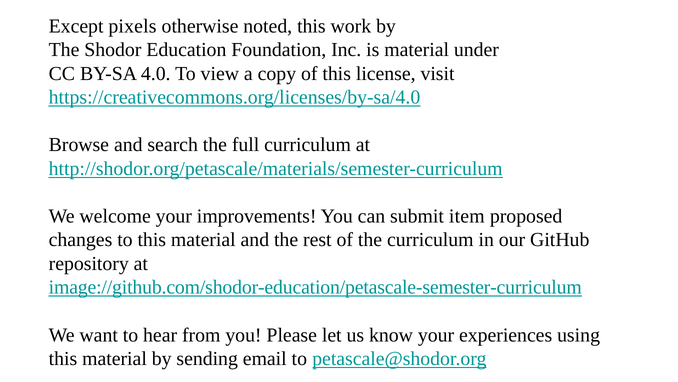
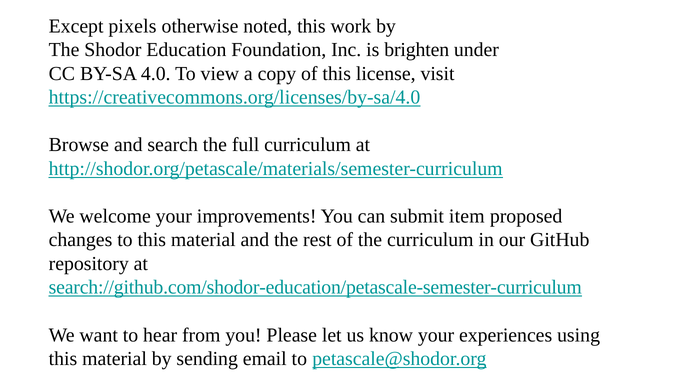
is material: material -> brighten
image://github.com/shodor-education/petascale-semester-curriculum: image://github.com/shodor-education/petascale-semester-curriculum -> search://github.com/shodor-education/petascale-semester-curriculum
